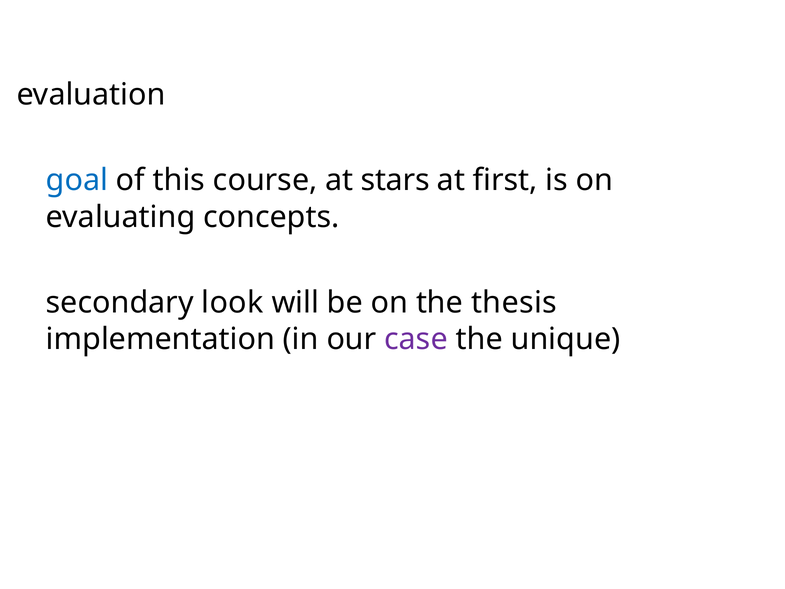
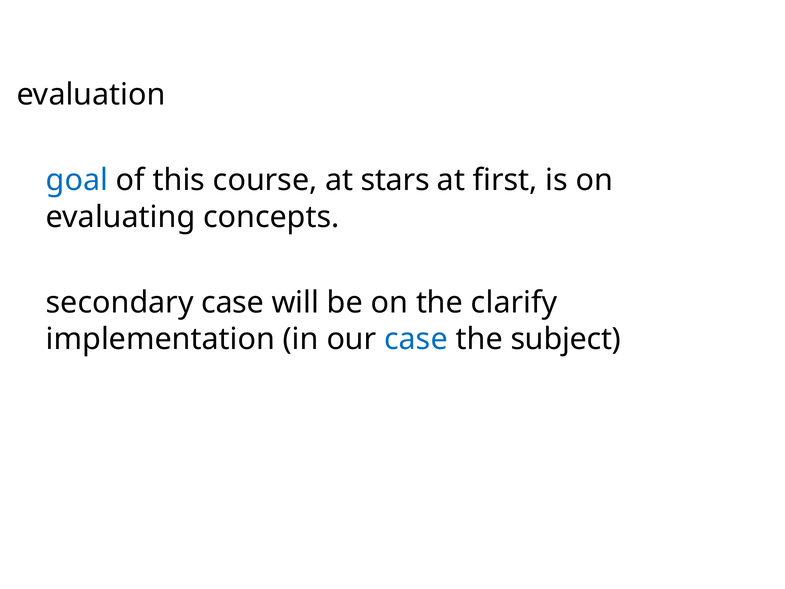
secondary look: look -> case
thesis: thesis -> clarify
case at (416, 339) colour: purple -> blue
unique: unique -> subject
